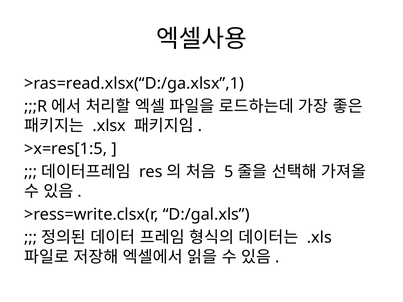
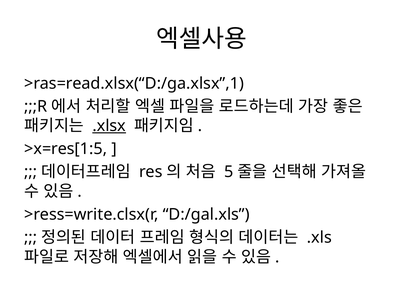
.xlsx underline: none -> present
